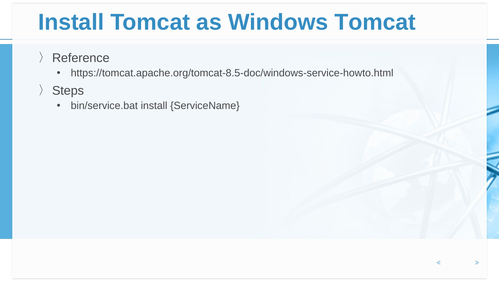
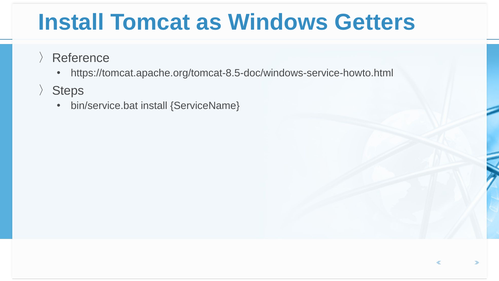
Windows Tomcat: Tomcat -> Getters
